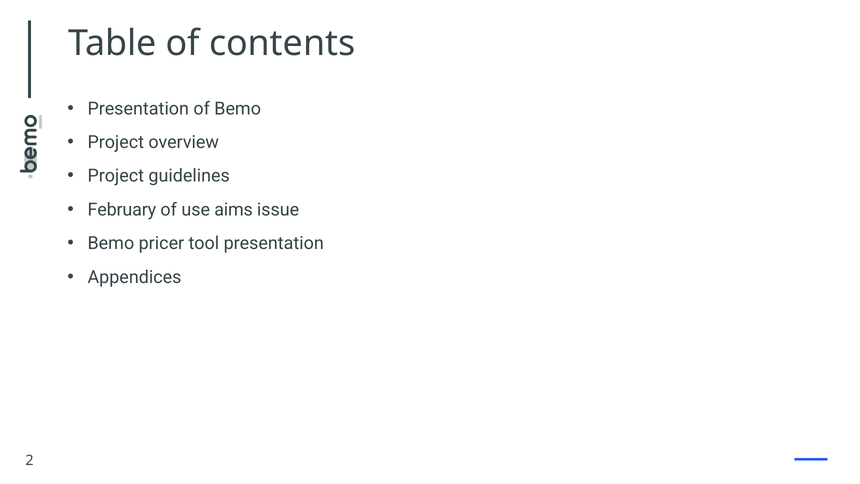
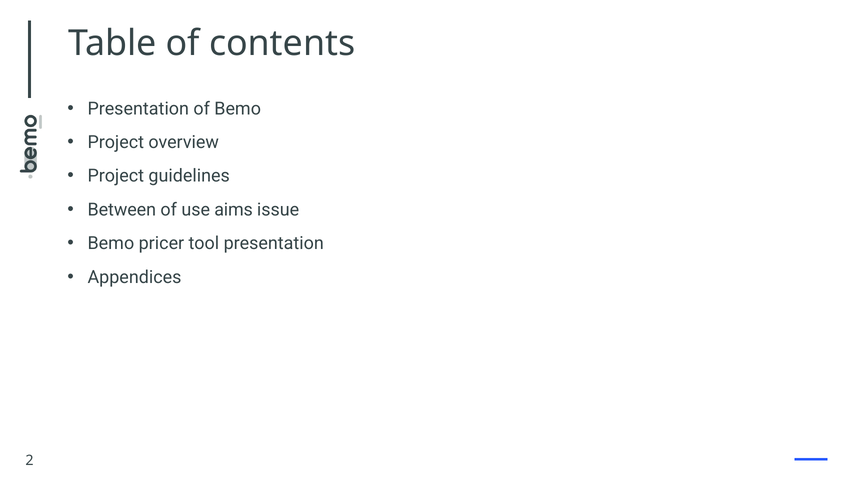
February: February -> Between
